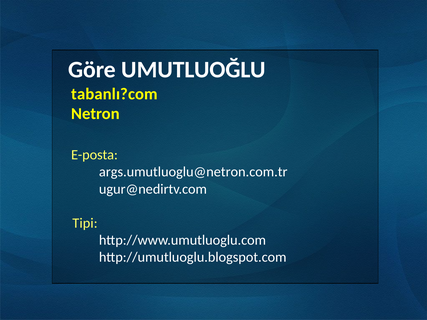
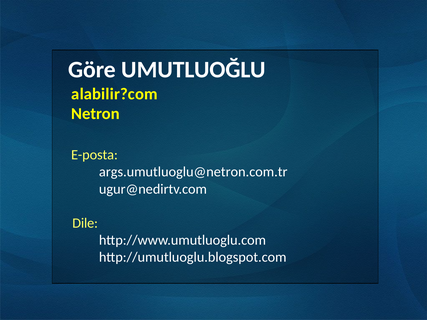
tabanlı?com: tabanlı?com -> alabilir?com
Tipi: Tipi -> Dile
